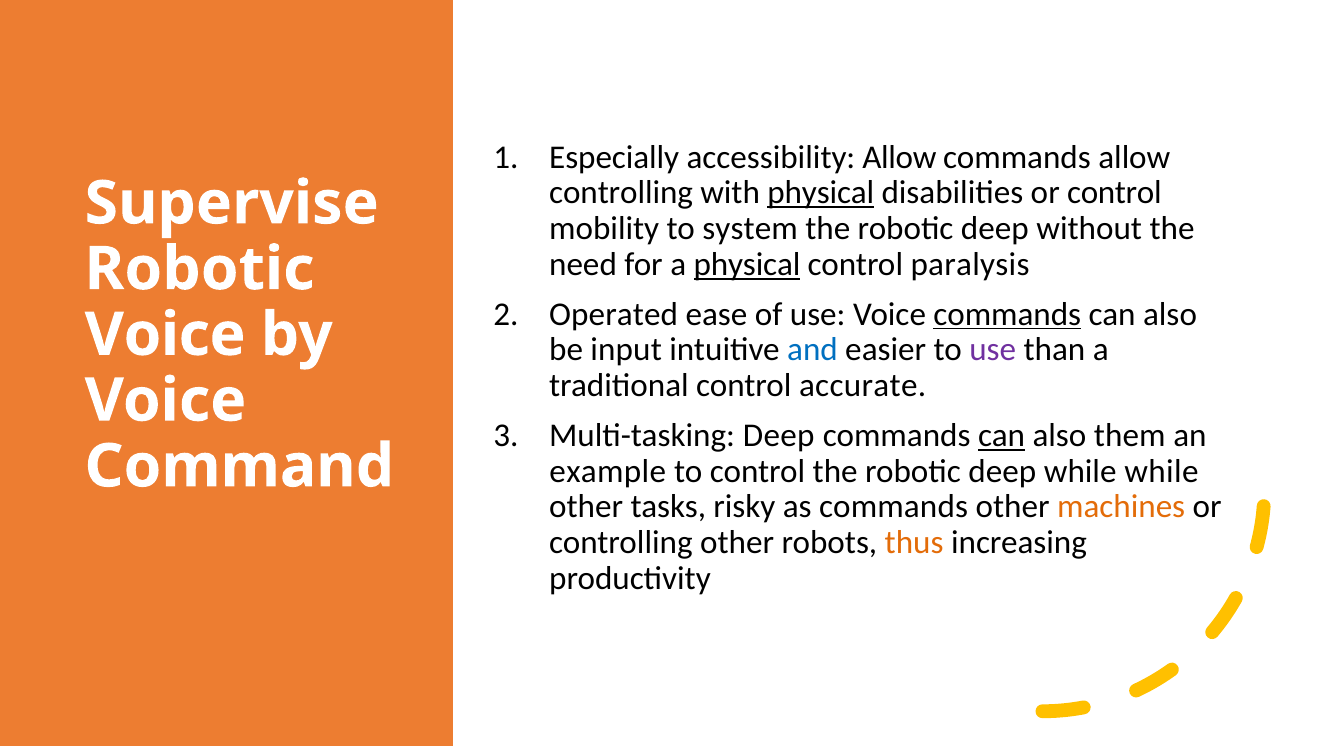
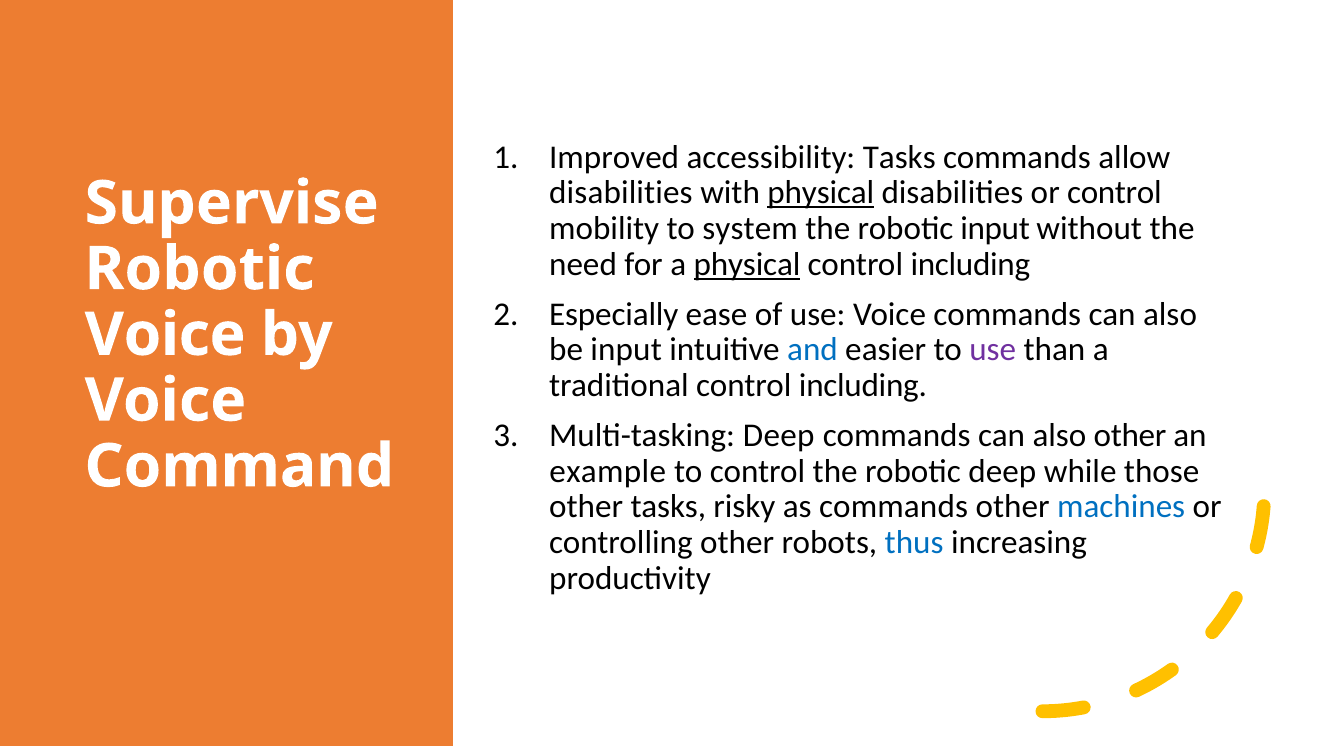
Especially: Especially -> Improved
accessibility Allow: Allow -> Tasks
controlling at (621, 193): controlling -> disabilities
deep at (995, 229): deep -> input
paralysis at (970, 264): paralysis -> including
Operated: Operated -> Especially
commands at (1007, 314) underline: present -> none
traditional control accurate: accurate -> including
can at (1002, 435) underline: present -> none
also them: them -> other
while while: while -> those
machines colour: orange -> blue
thus colour: orange -> blue
